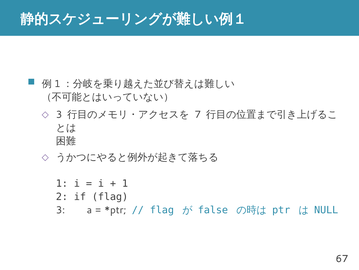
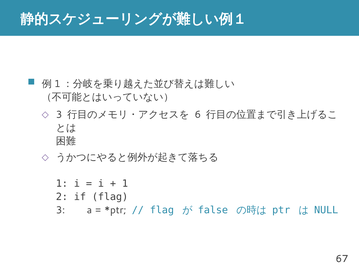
7: 7 -> 6
